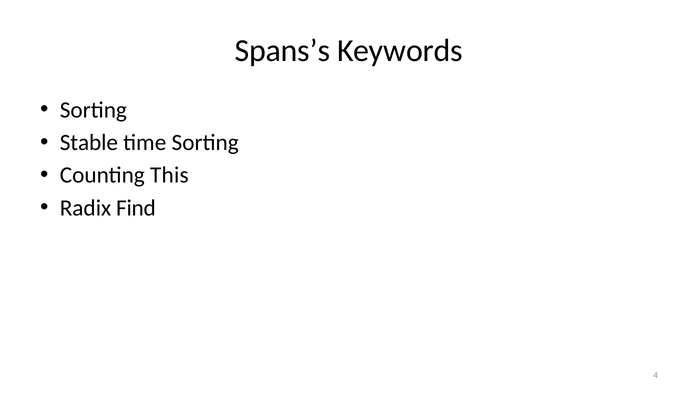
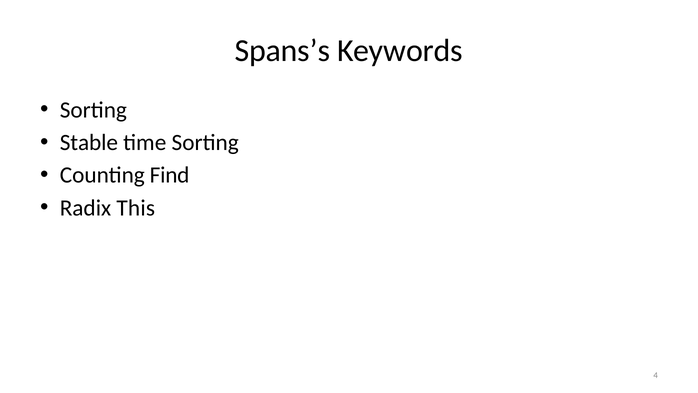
This: This -> Find
Find: Find -> This
